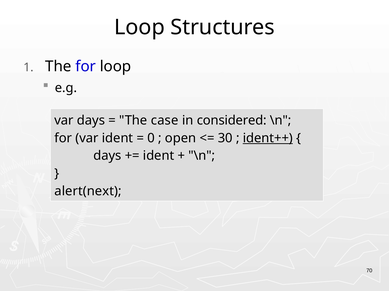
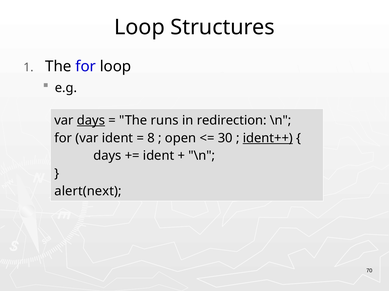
days at (91, 121) underline: none -> present
case: case -> runs
considered: considered -> redirection
0: 0 -> 8
